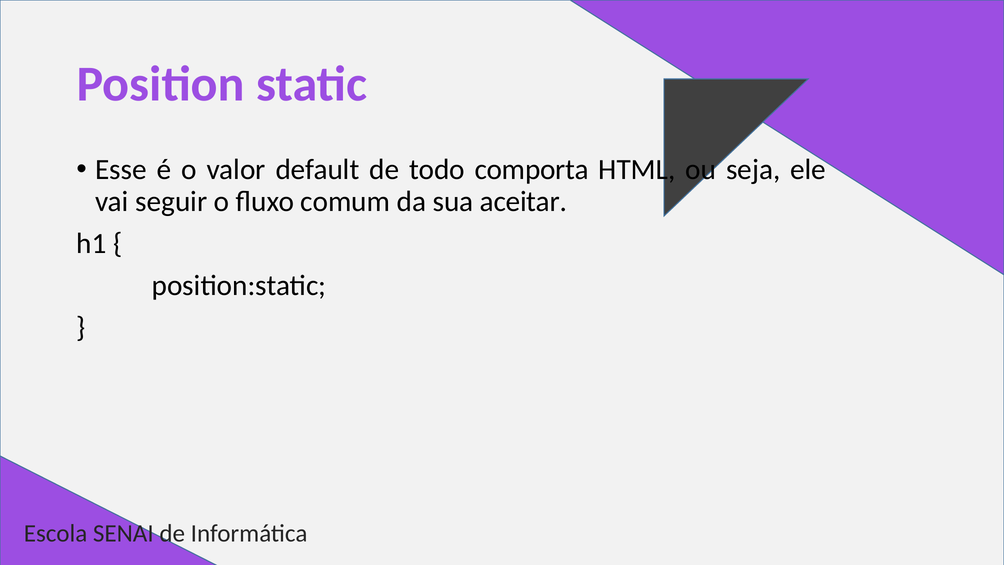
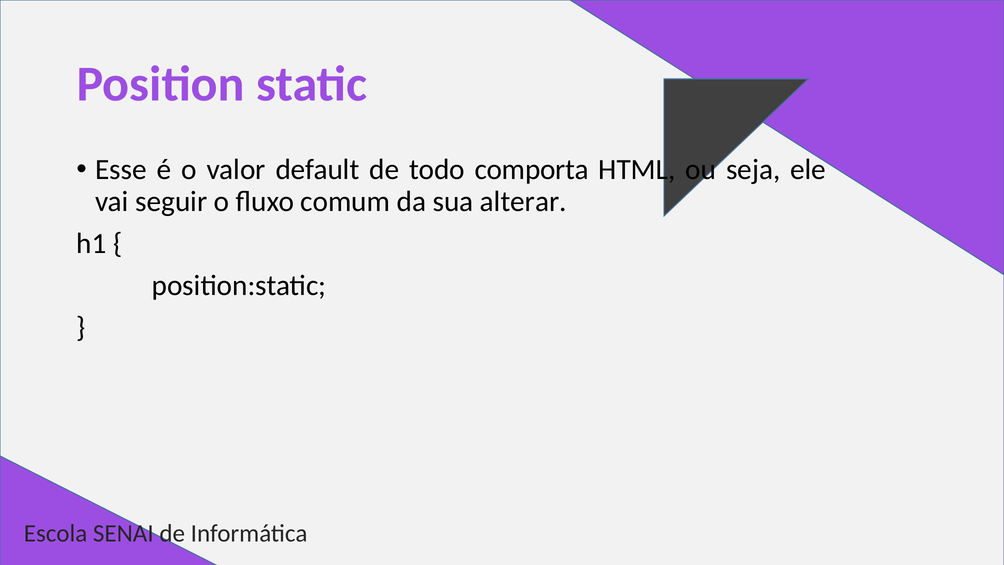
aceitar: aceitar -> alterar
